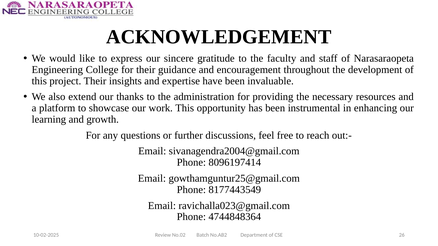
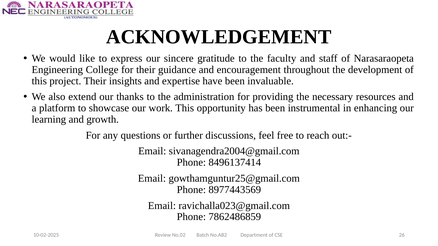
8096197414: 8096197414 -> 8496137414
8177443549: 8177443549 -> 8977443569
4744848364: 4744848364 -> 7862486859
